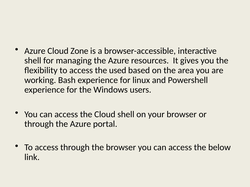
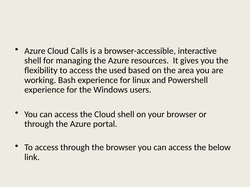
Zone: Zone -> Calls
